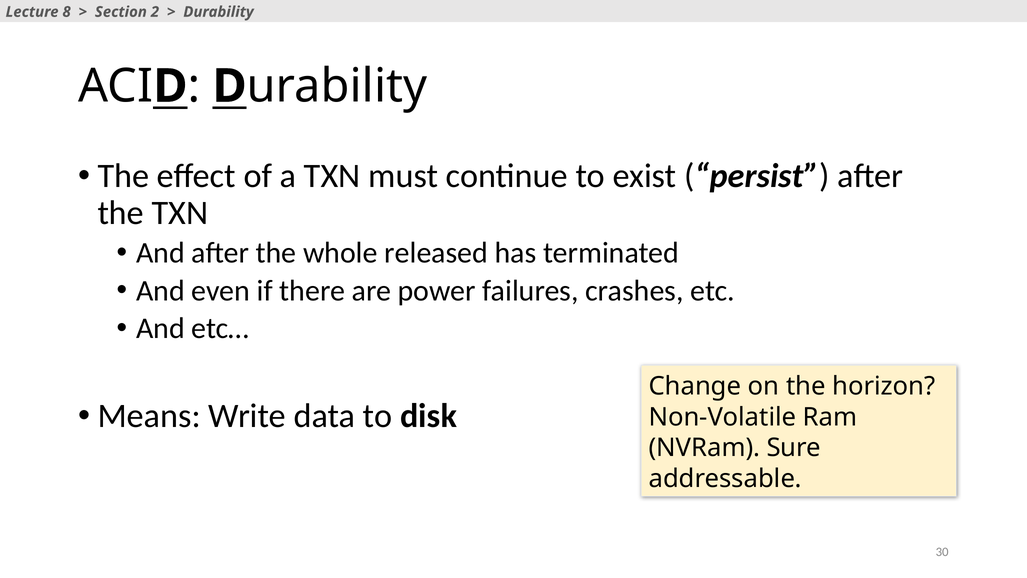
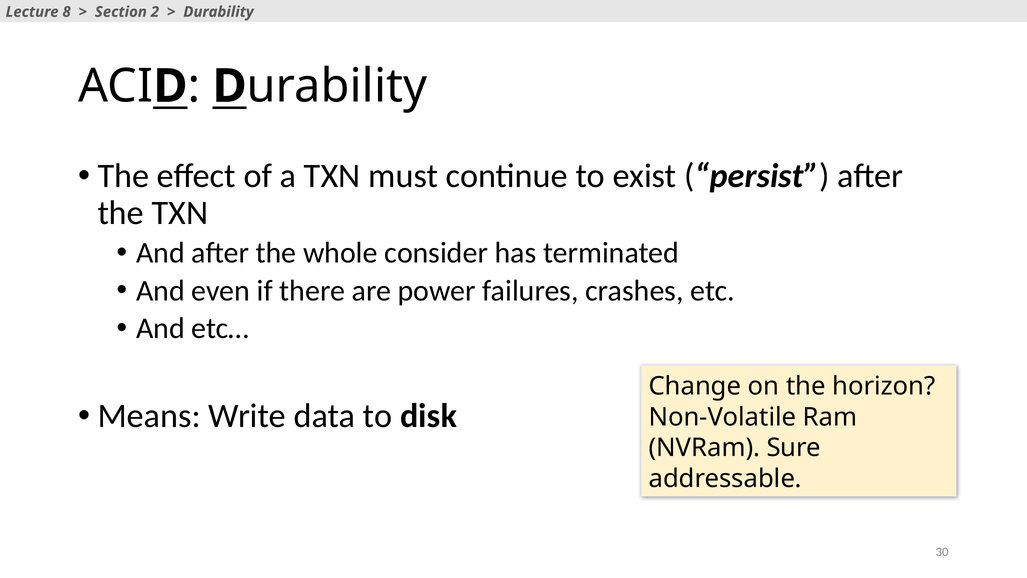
released: released -> consider
